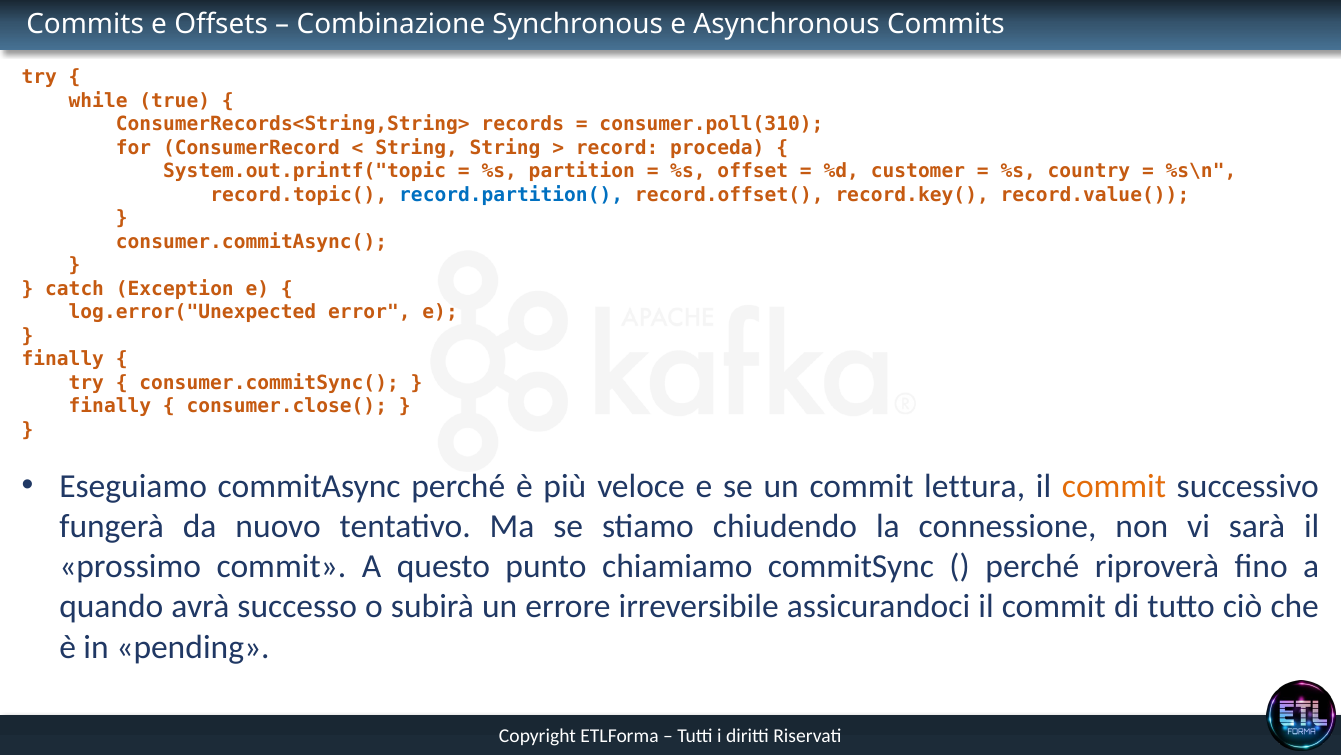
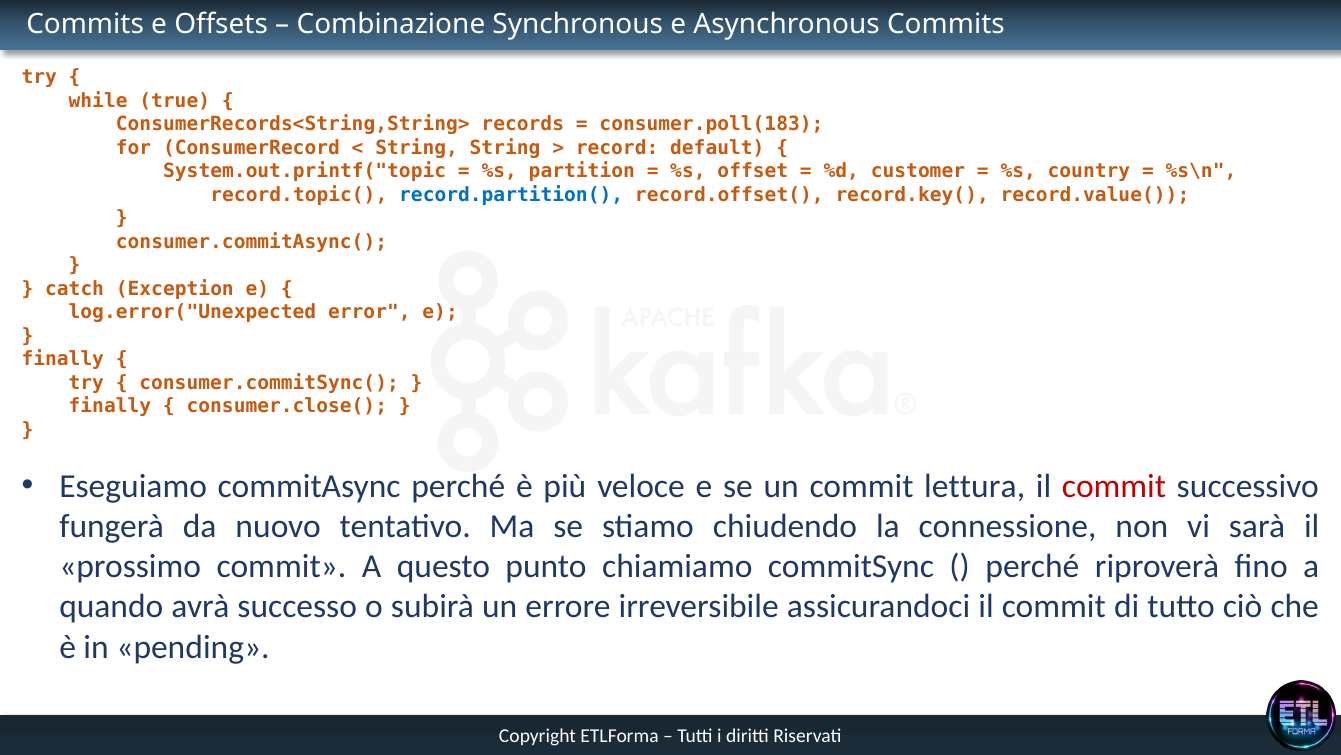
consumer.poll(310: consumer.poll(310 -> consumer.poll(183
proceda: proceda -> default
commit at (1114, 486) colour: orange -> red
